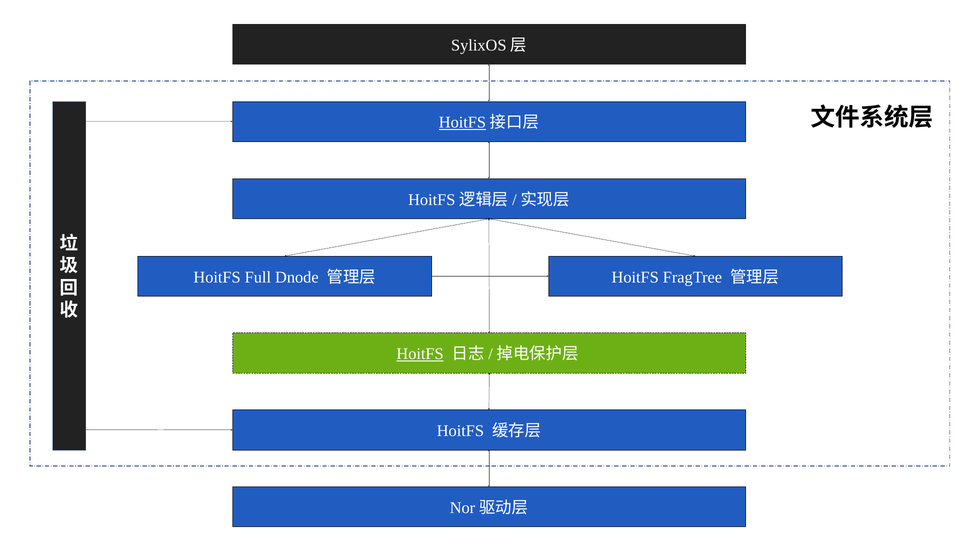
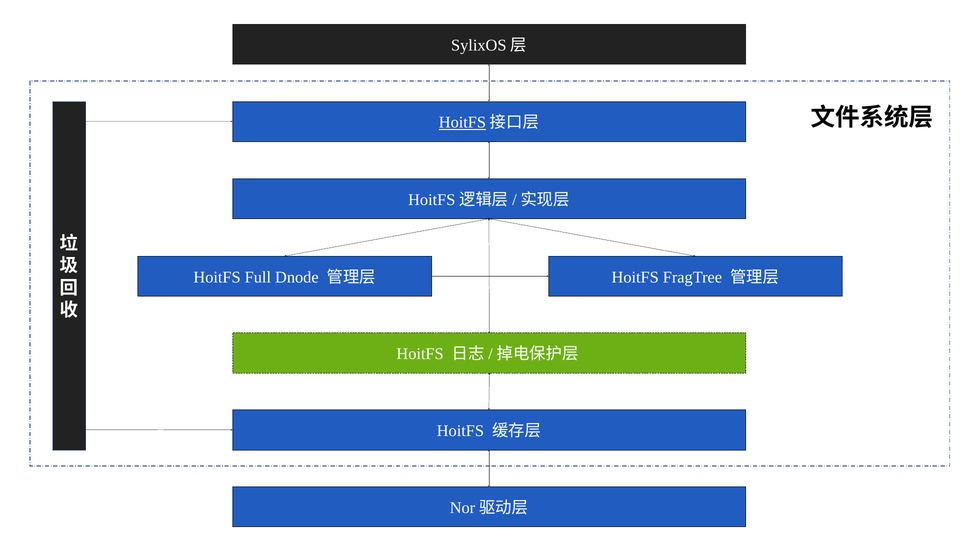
HoitFS at (420, 354) underline: present -> none
